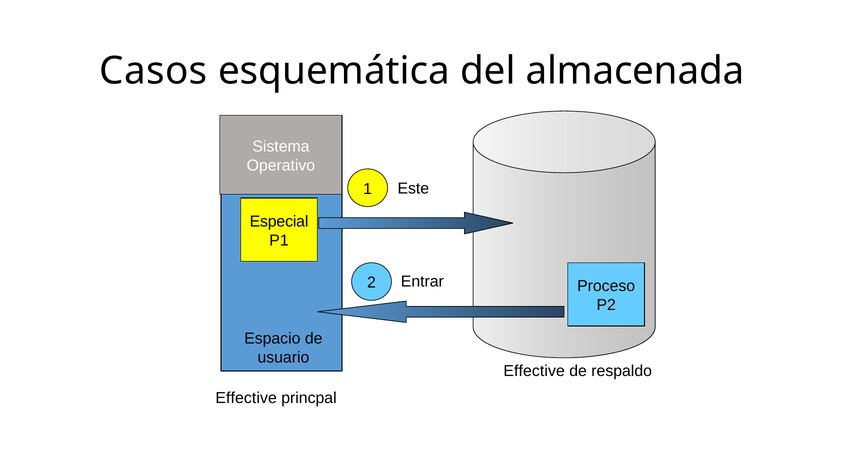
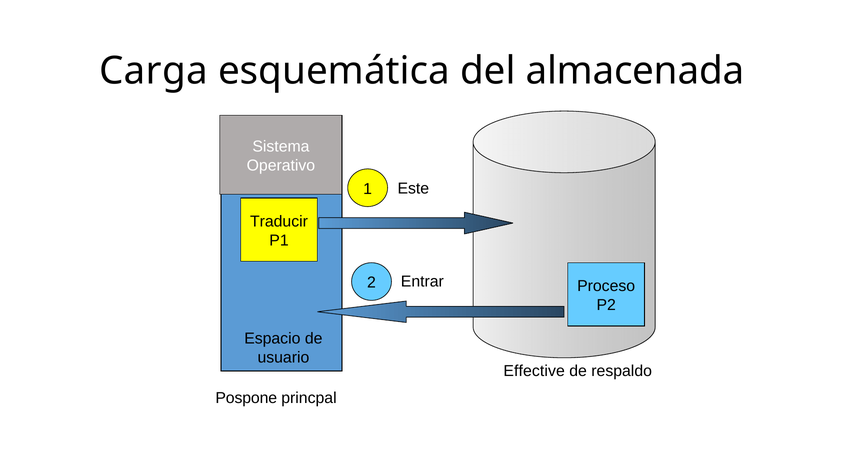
Casos: Casos -> Carga
Especial: Especial -> Traducir
Effective at (246, 398): Effective -> Pospone
